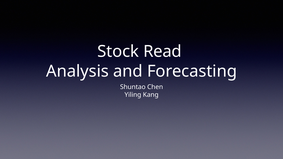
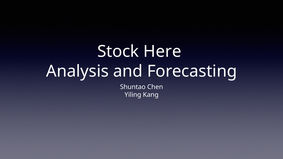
Read: Read -> Here
